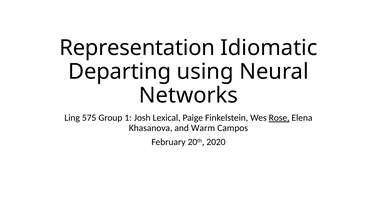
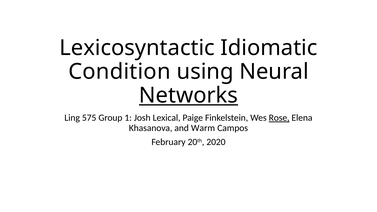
Representation: Representation -> Lexicosyntactic
Departing: Departing -> Condition
Networks underline: none -> present
